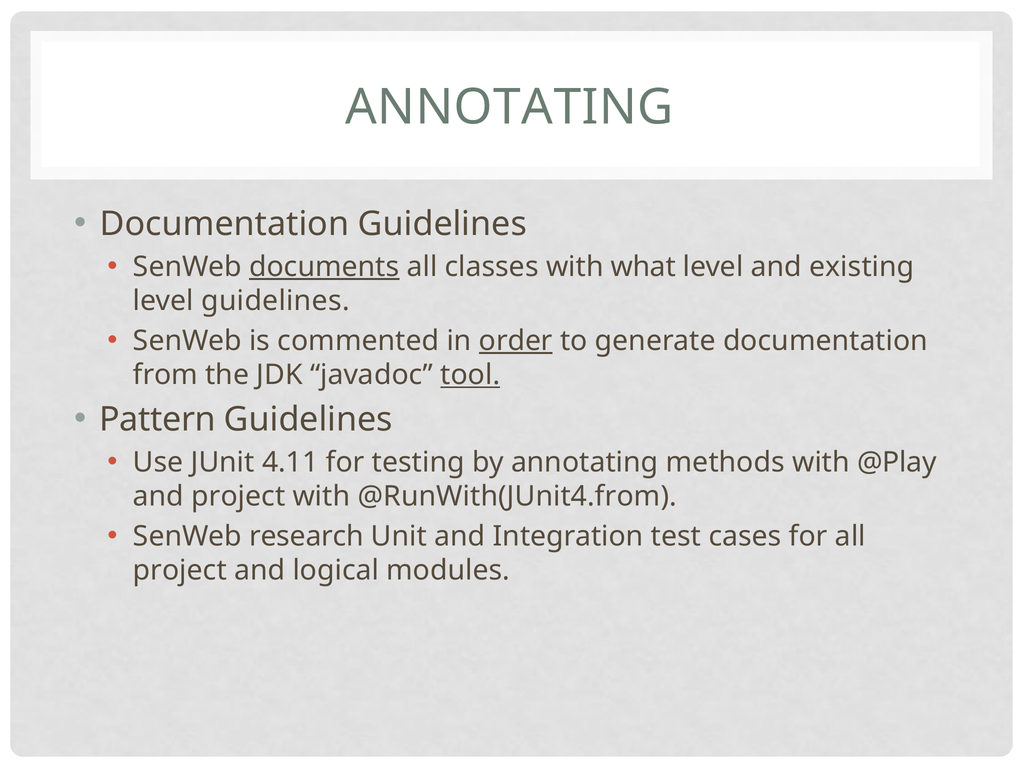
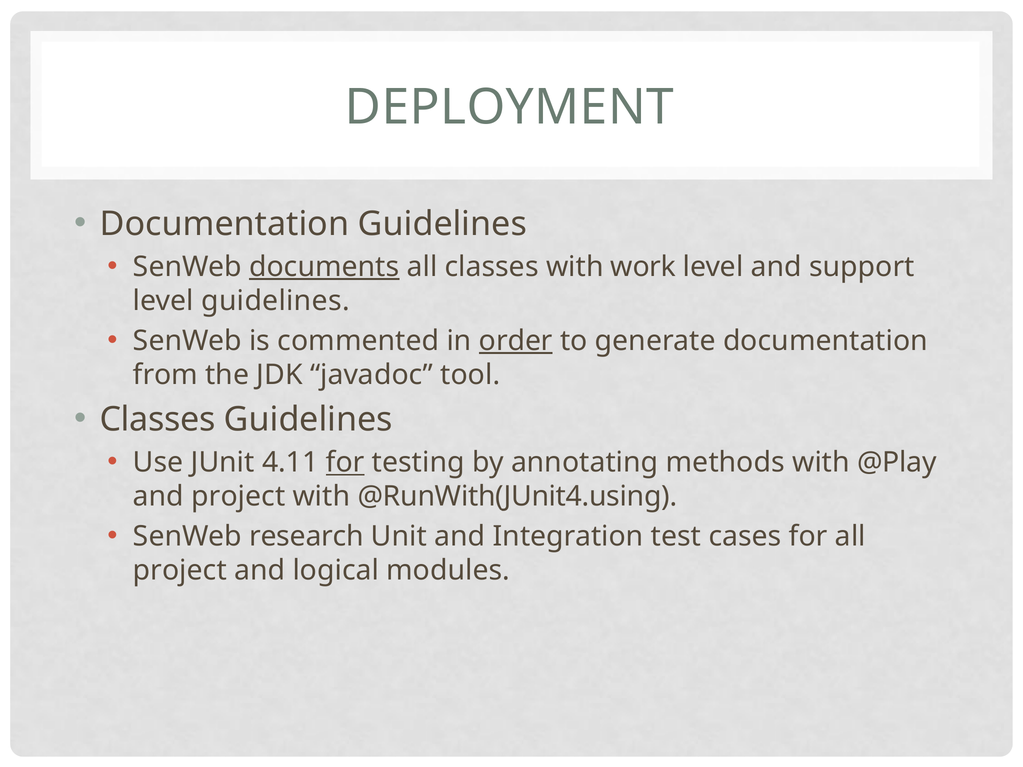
ANNOTATING at (509, 107): ANNOTATING -> DEPLOYMENT
what: what -> work
existing: existing -> support
tool underline: present -> none
Pattern at (158, 420): Pattern -> Classes
for at (345, 463) underline: none -> present
@RunWith(JUnit4.from: @RunWith(JUnit4.from -> @RunWith(JUnit4.using
